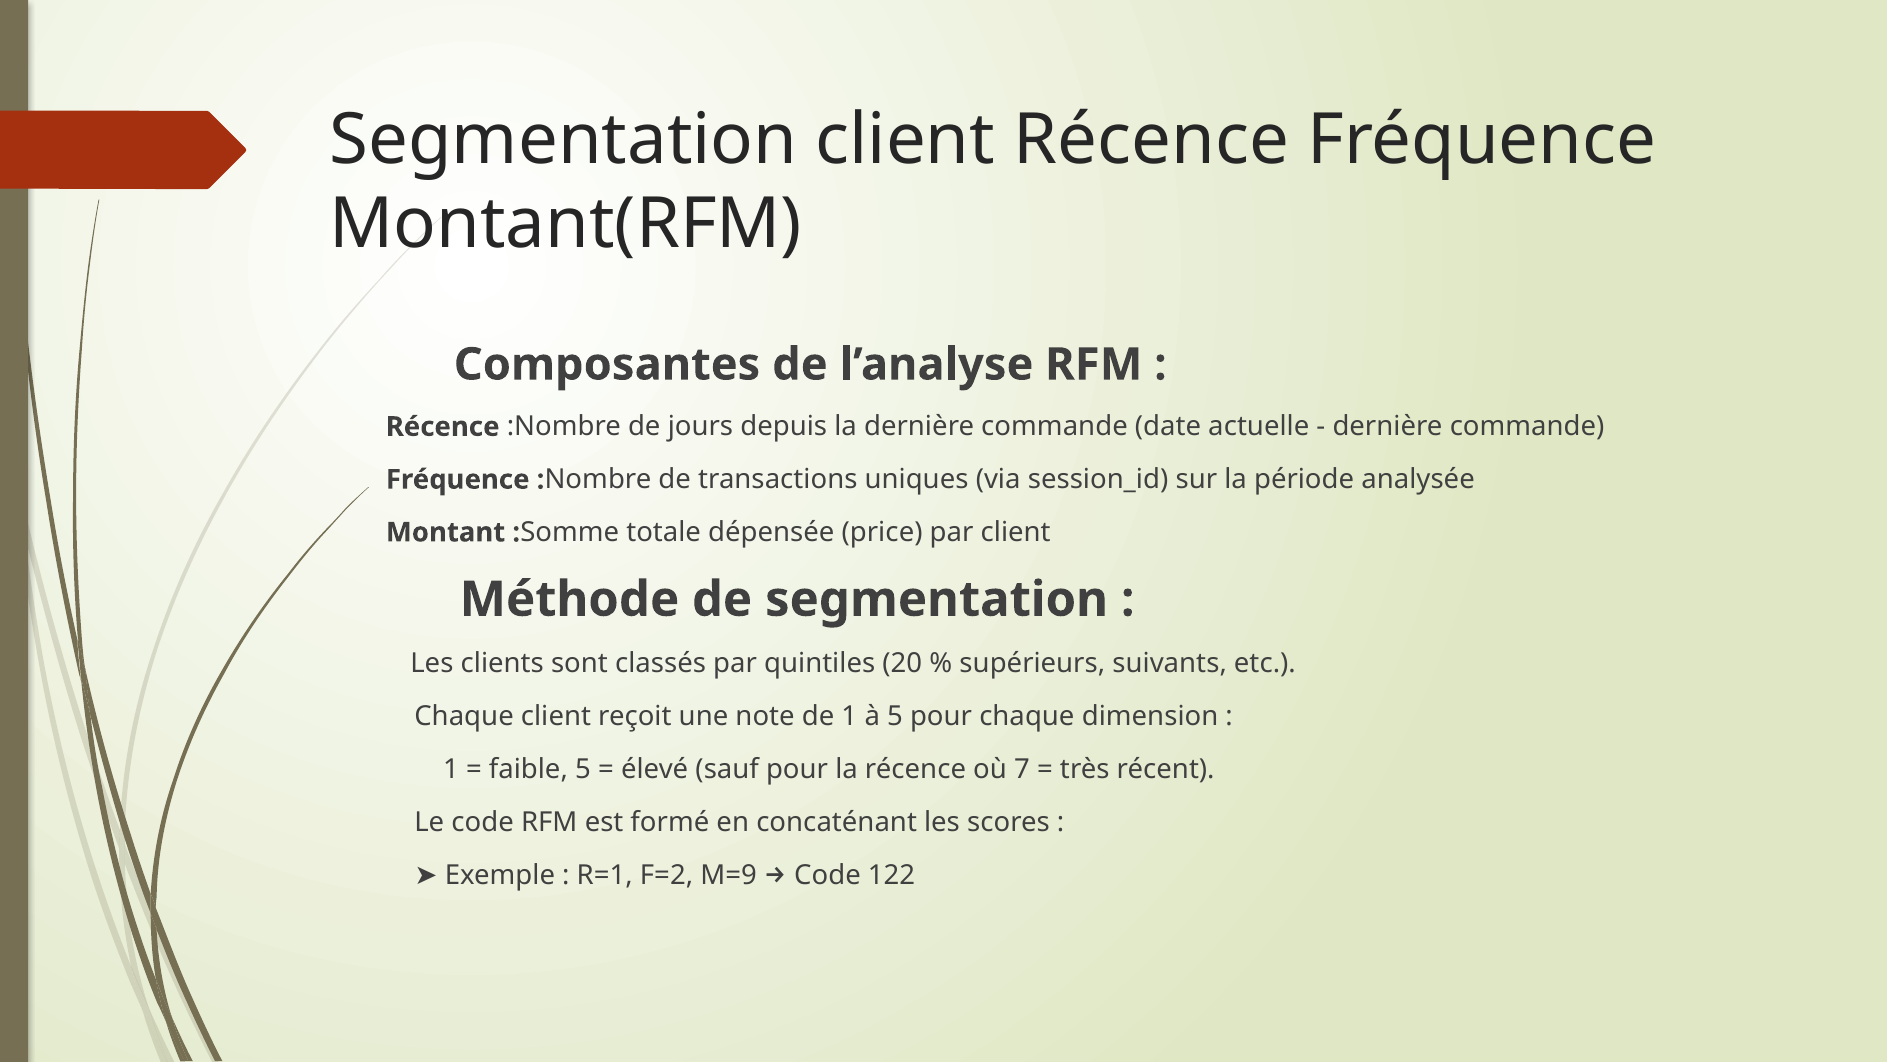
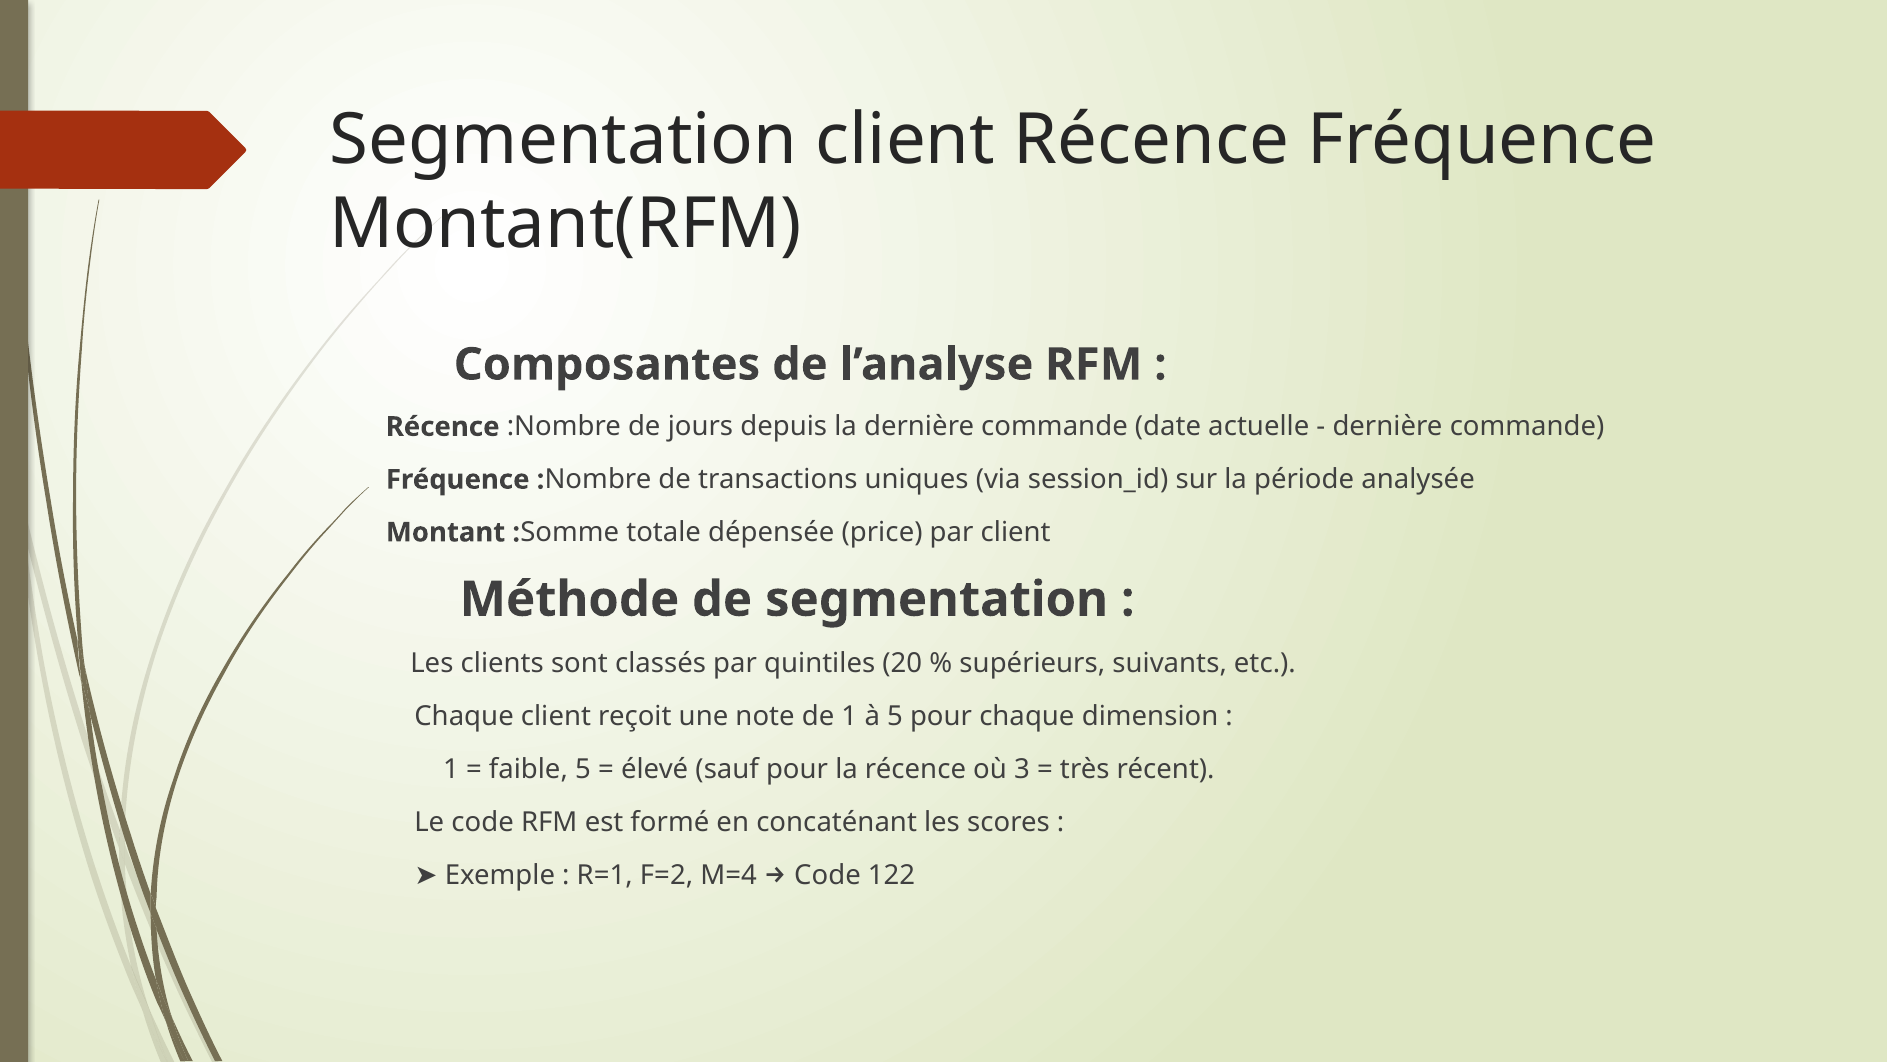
7: 7 -> 3
M=9: M=9 -> M=4
